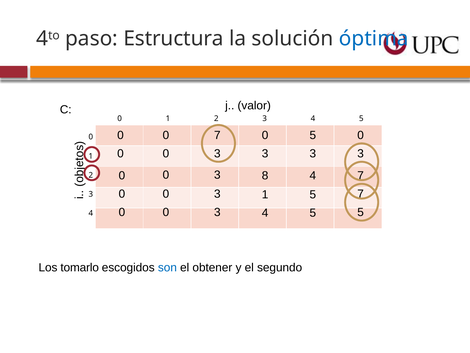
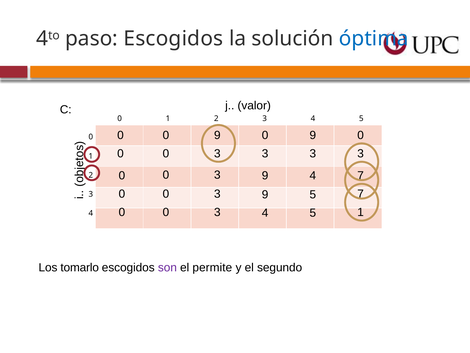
paso Estructura: Estructura -> Escogidos
0 0 7: 7 -> 9
5 at (313, 135): 5 -> 9
8 at (265, 175): 8 -> 9
1 at (265, 194): 1 -> 9
5 5: 5 -> 1
son colour: blue -> purple
obtener: obtener -> permite
